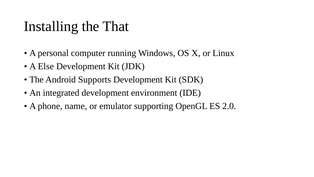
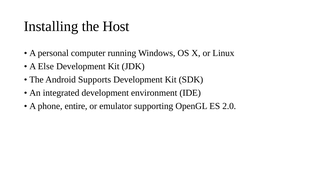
That: That -> Host
name: name -> entire
